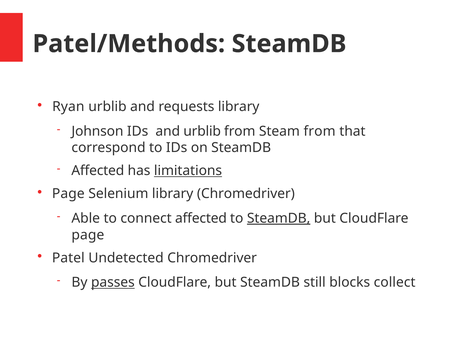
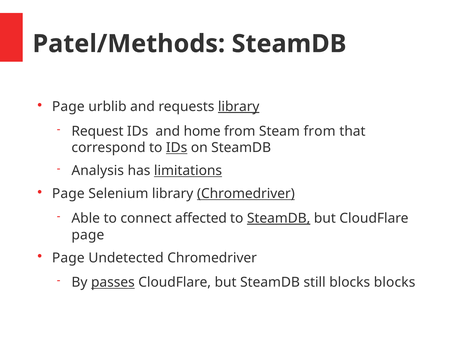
Ryan at (68, 107): Ryan -> Page
library at (239, 107) underline: none -> present
Johnson: Johnson -> Request
and urblib: urblib -> home
IDs at (177, 148) underline: none -> present
Affected at (98, 171): Affected -> Analysis
Chromedriver at (246, 194) underline: none -> present
Patel at (68, 258): Patel -> Page
blocks collect: collect -> blocks
